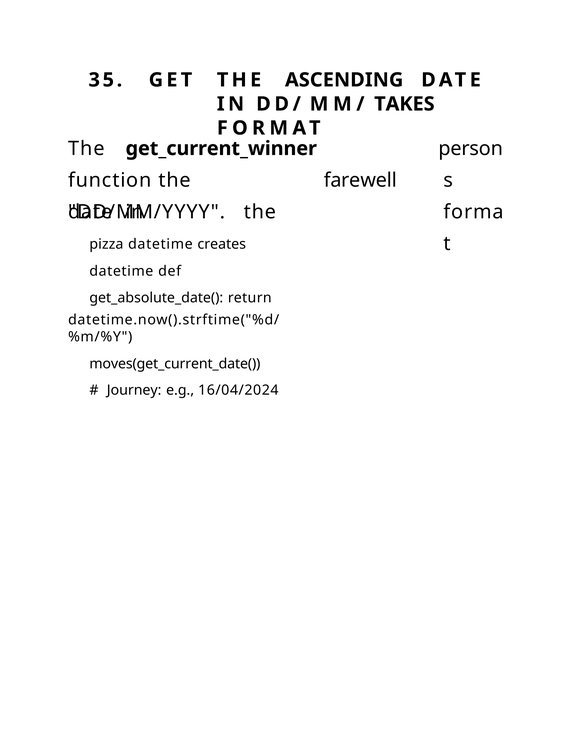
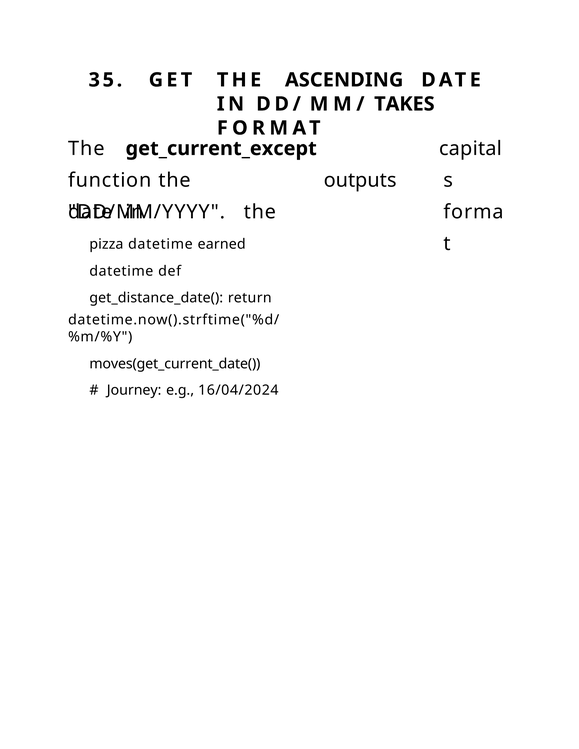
get_current_winner: get_current_winner -> get_current_except
person: person -> capital
farewell: farewell -> outputs
creates: creates -> earned
get_absolute_date(: get_absolute_date( -> get_distance_date(
